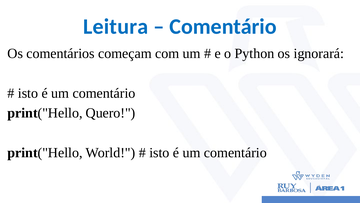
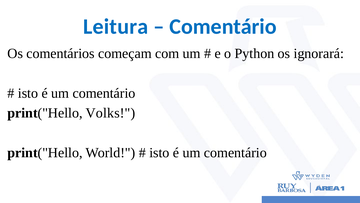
Quero: Quero -> Volks
